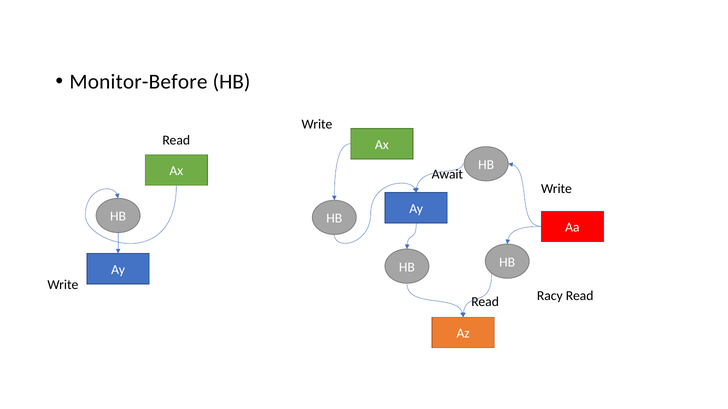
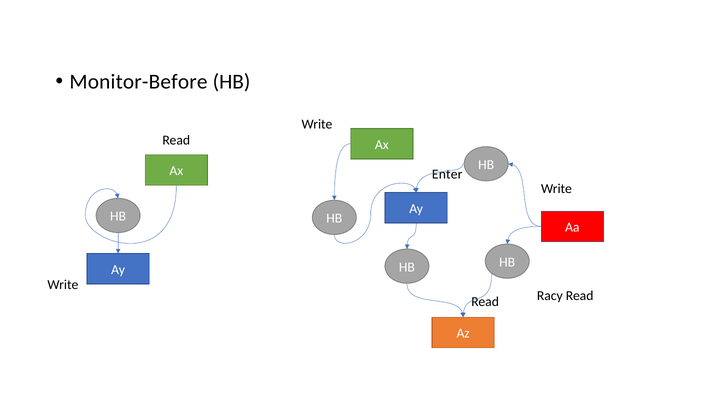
Await: Await -> Enter
